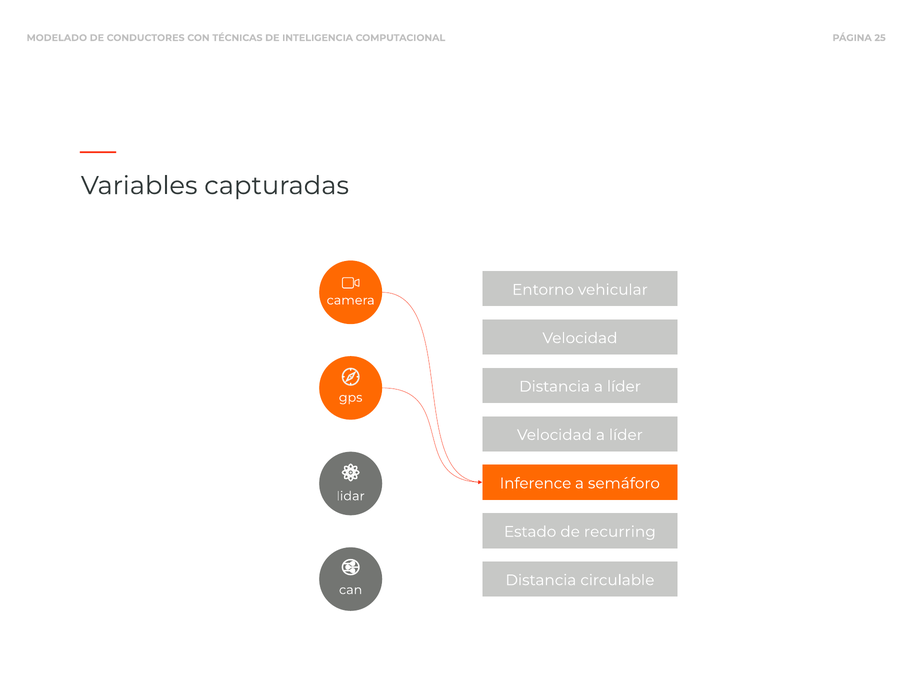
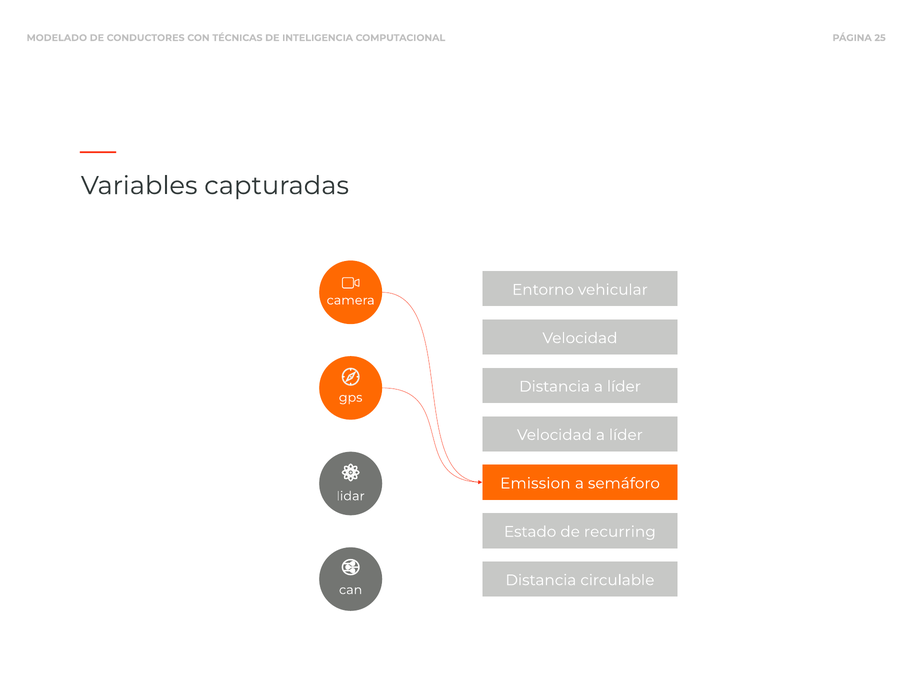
Inference: Inference -> Emission
